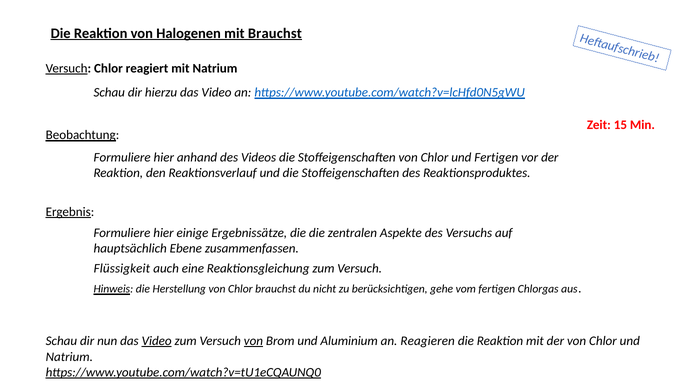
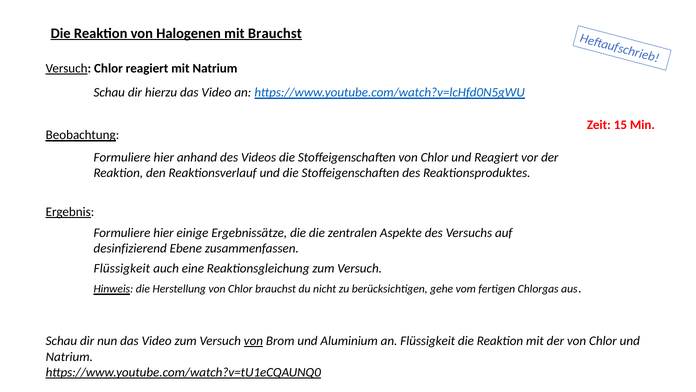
und Fertigen: Fertigen -> Reagiert
hauptsächlich: hauptsächlich -> desinfizierend
Video at (157, 341) underline: present -> none
an Reagieren: Reagieren -> Flüssigkeit
